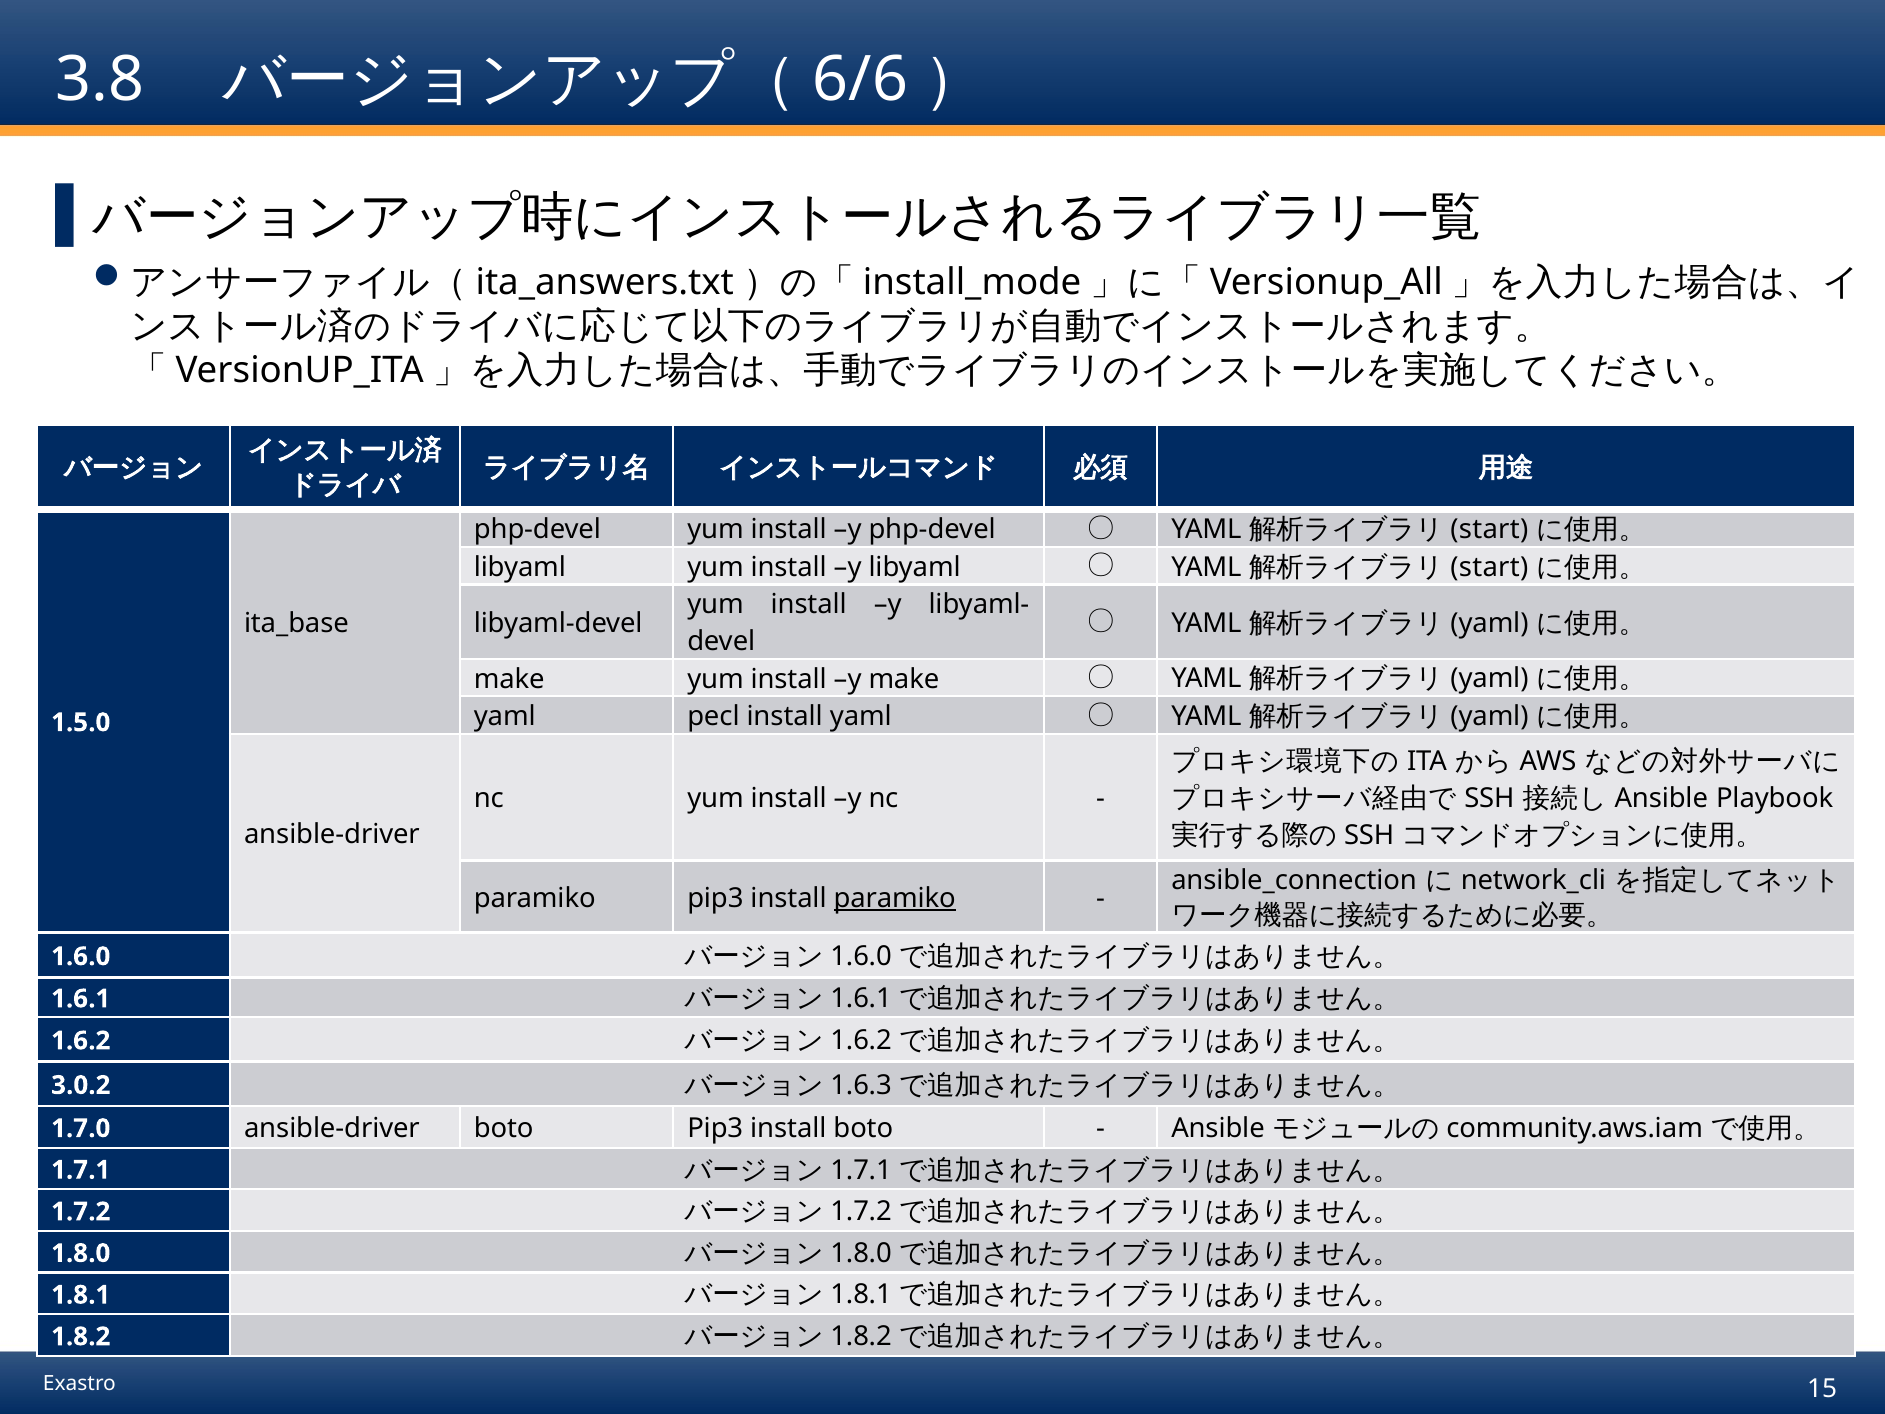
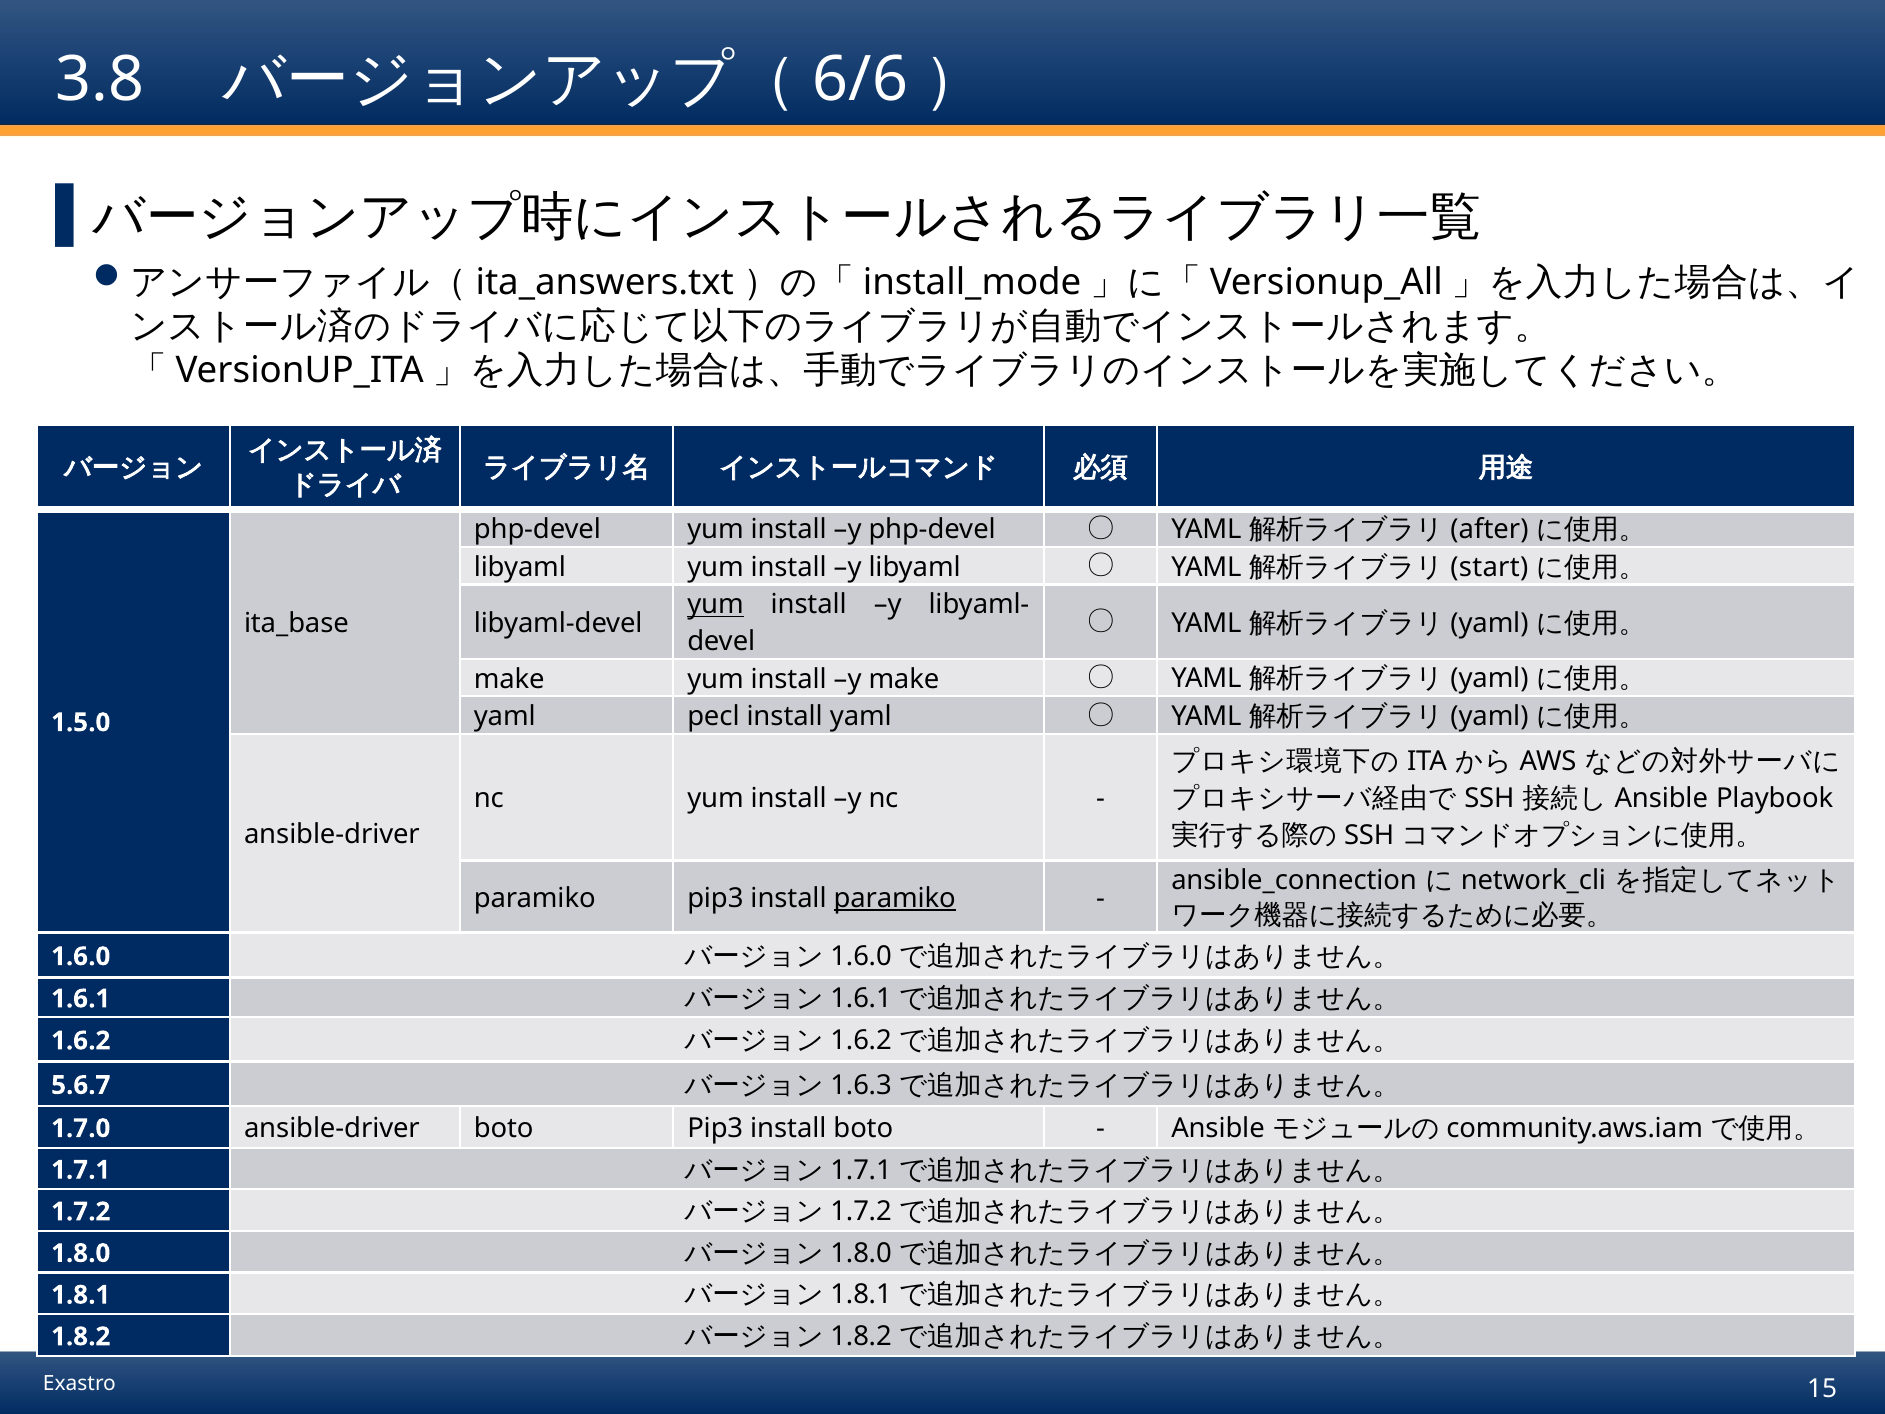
start at (1489, 530): start -> after
yum at (716, 605) underline: none -> present
3.0.2: 3.0.2 -> 5.6.7
